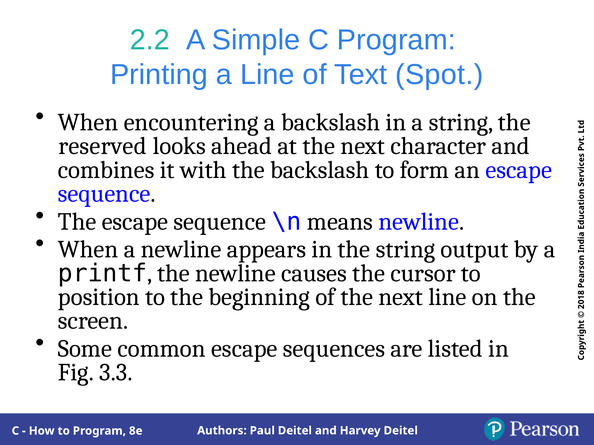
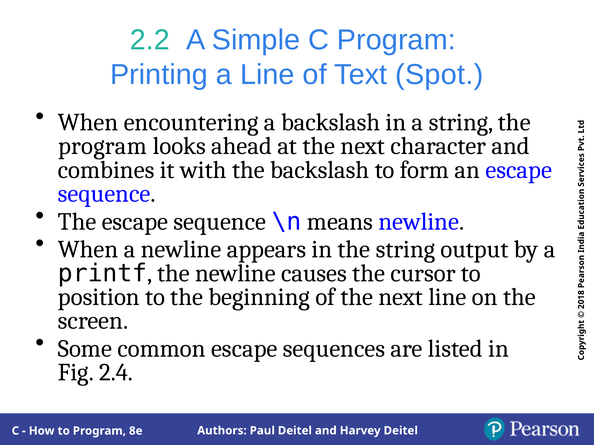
reserved at (103, 146): reserved -> program
3.3: 3.3 -> 2.4
